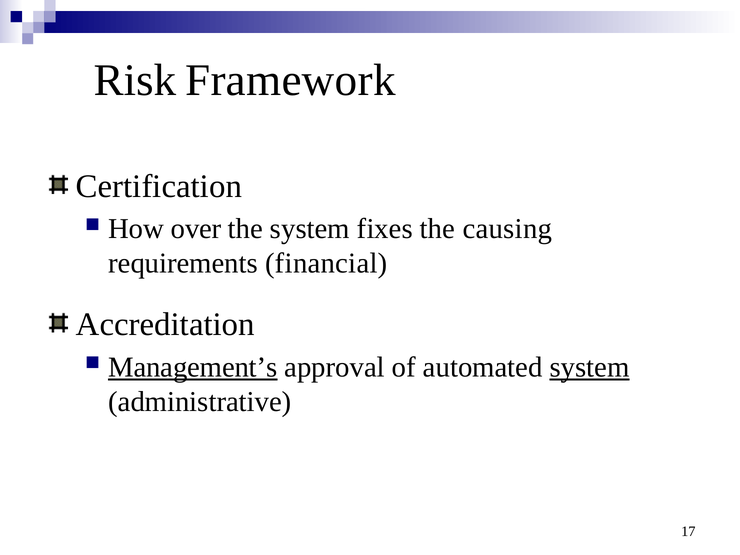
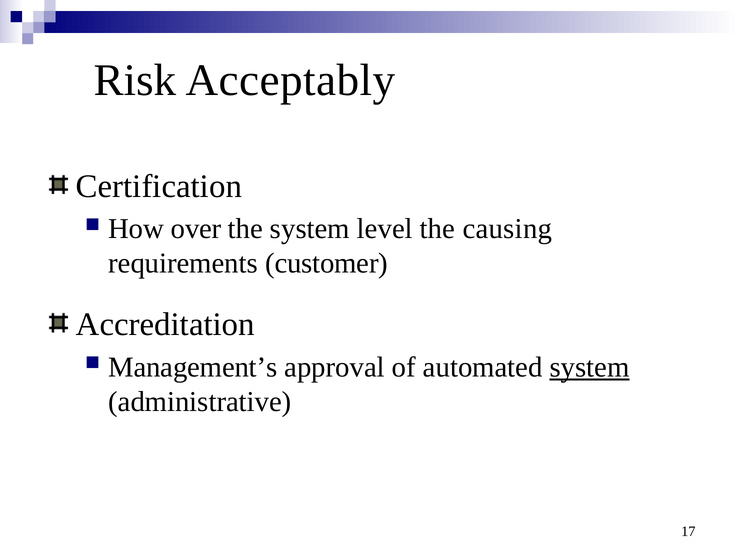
Framework: Framework -> Acceptably
fixes: fixes -> level
financial: financial -> customer
Management’s underline: present -> none
